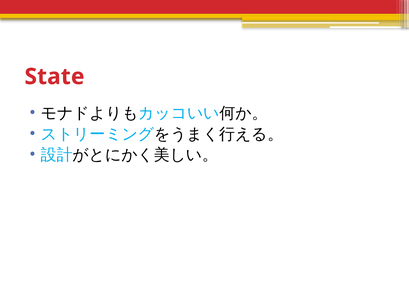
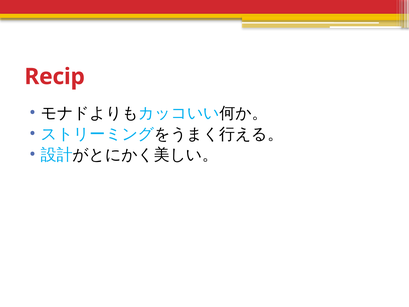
State: State -> Recip
